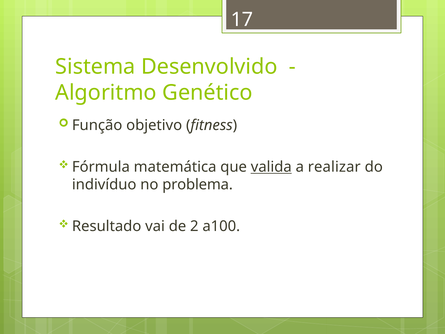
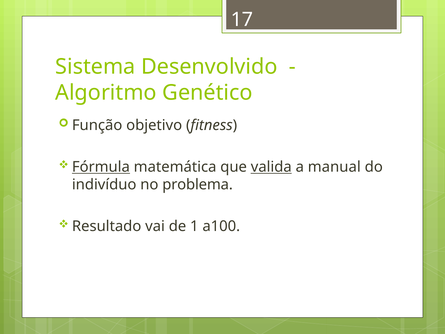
Fórmula underline: none -> present
realizar: realizar -> manual
2: 2 -> 1
